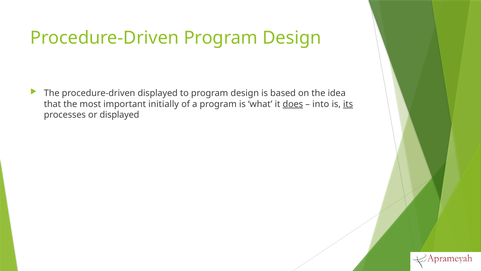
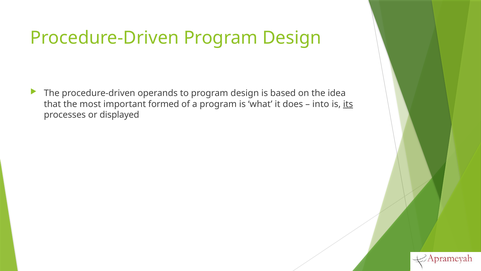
procedure-driven displayed: displayed -> operands
initially: initially -> formed
does underline: present -> none
